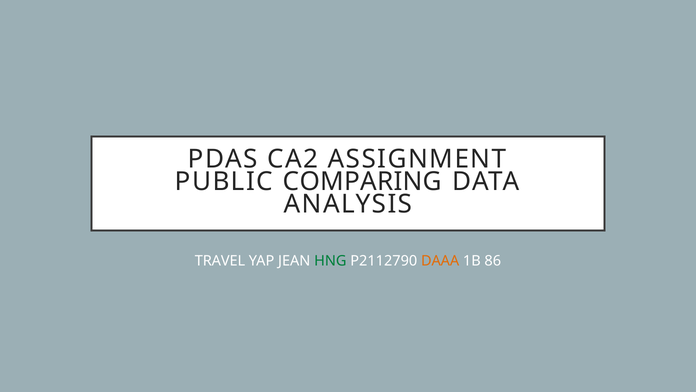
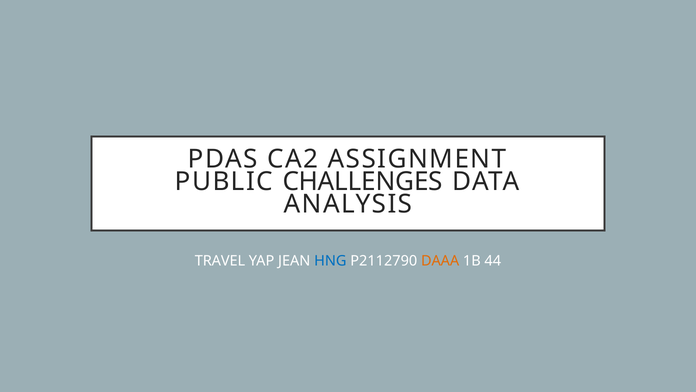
COMPARING: COMPARING -> CHALLENGES
HNG colour: green -> blue
86: 86 -> 44
